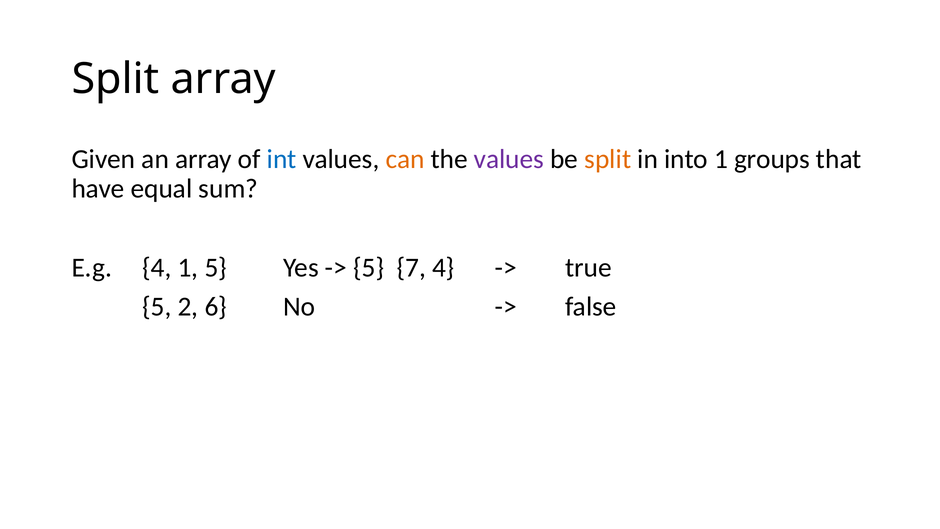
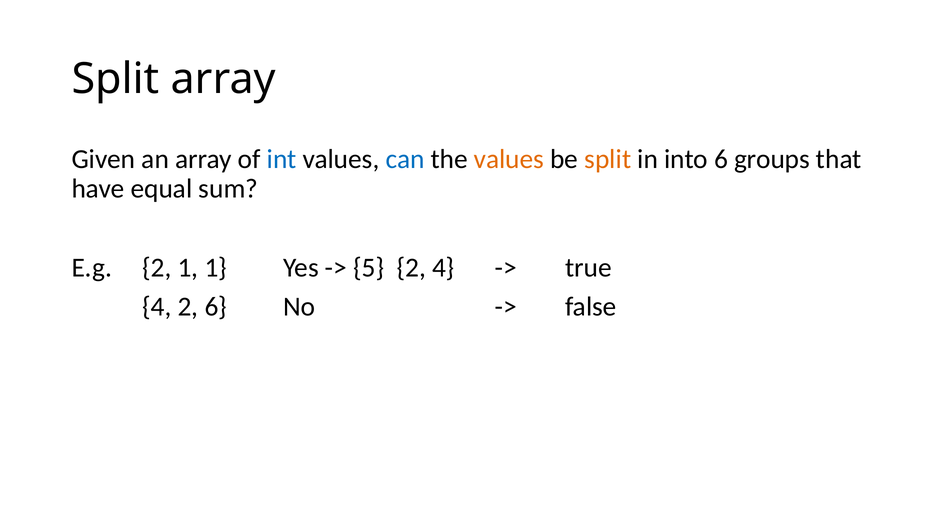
can colour: orange -> blue
values at (509, 159) colour: purple -> orange
into 1: 1 -> 6
E.g 4: 4 -> 2
1 5: 5 -> 1
5 7: 7 -> 2
5 at (157, 307): 5 -> 4
